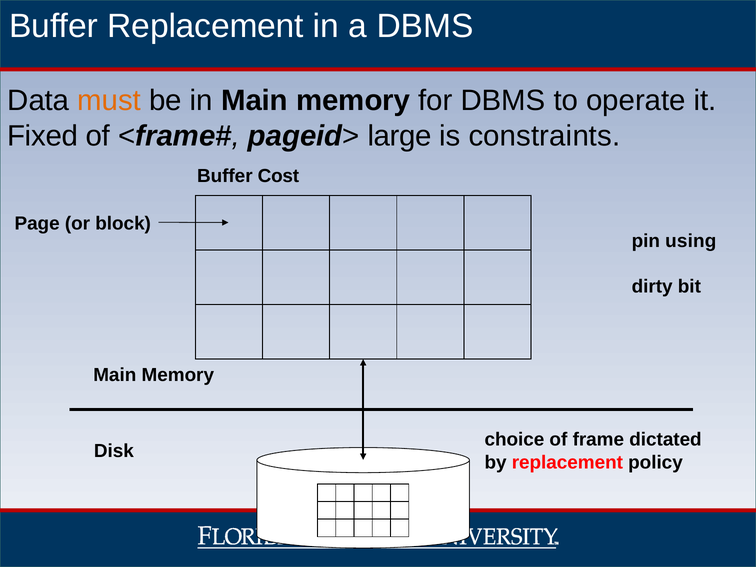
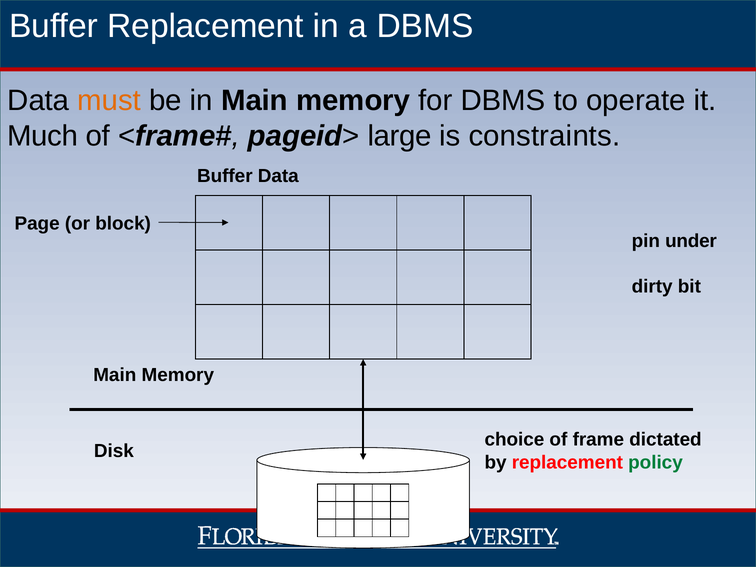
Fixed: Fixed -> Much
Buffer Cost: Cost -> Data
using: using -> under
policy colour: black -> green
